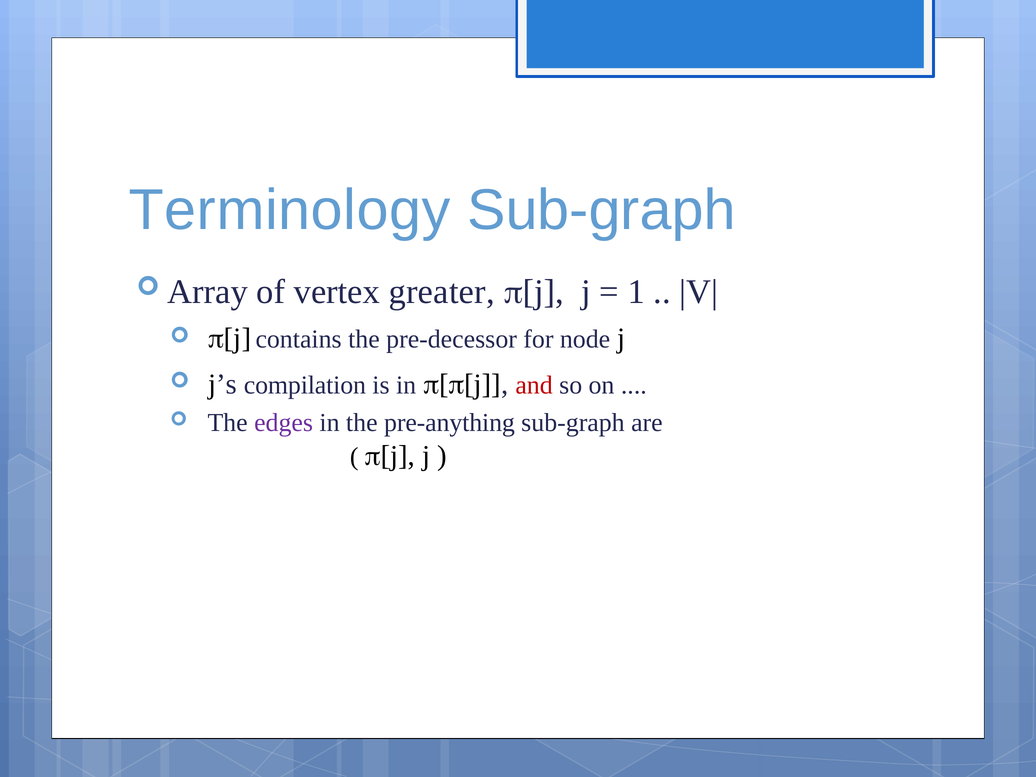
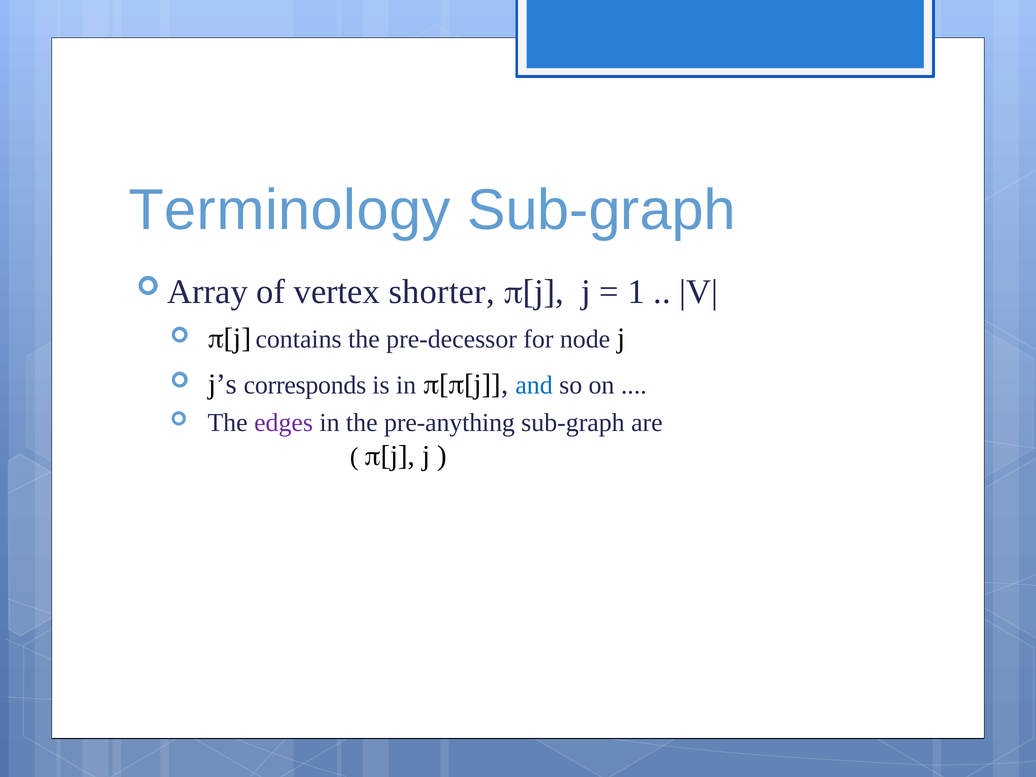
greater: greater -> shorter
compilation: compilation -> corresponds
and colour: red -> blue
